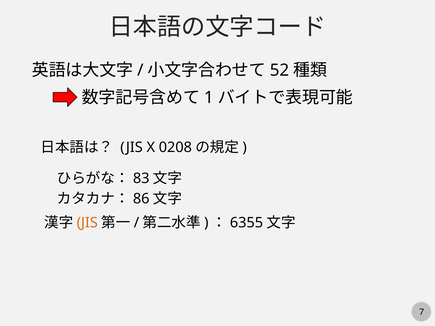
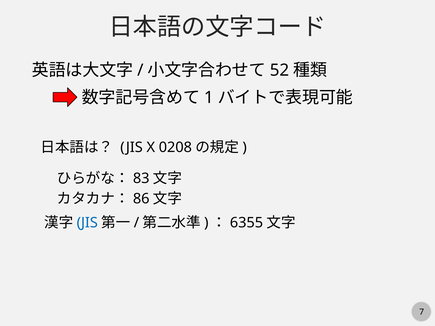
JIS at (87, 223) colour: orange -> blue
